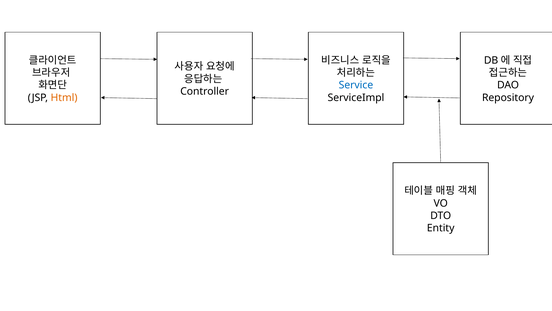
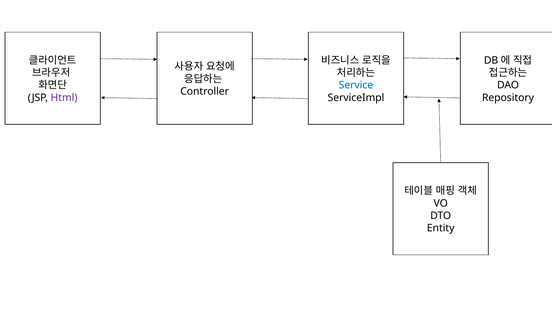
Html colour: orange -> purple
